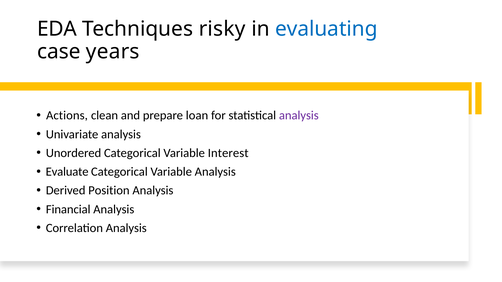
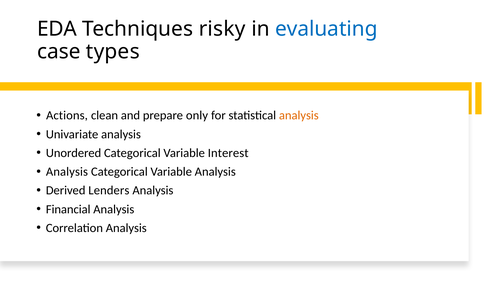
years: years -> types
loan: loan -> only
analysis at (299, 116) colour: purple -> orange
Evaluate at (67, 172): Evaluate -> Analysis
Position: Position -> Lenders
